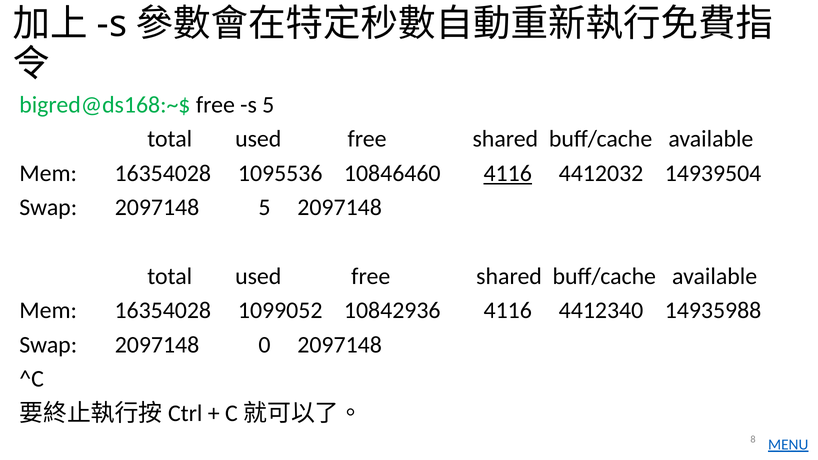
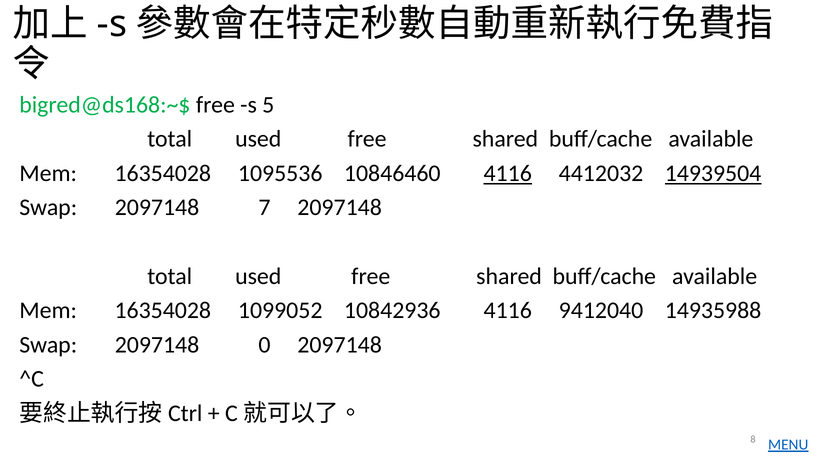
14939504 underline: none -> present
2097148 5: 5 -> 7
4412340: 4412340 -> 9412040
